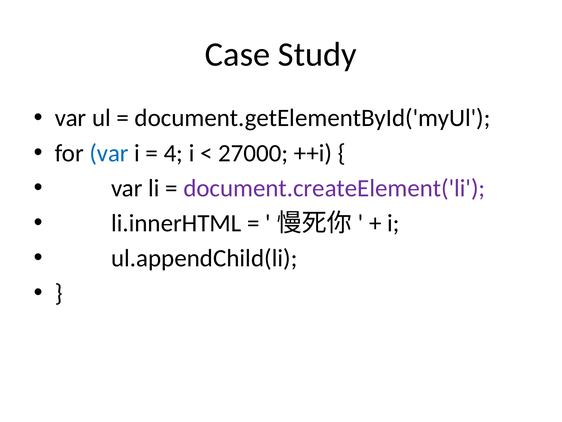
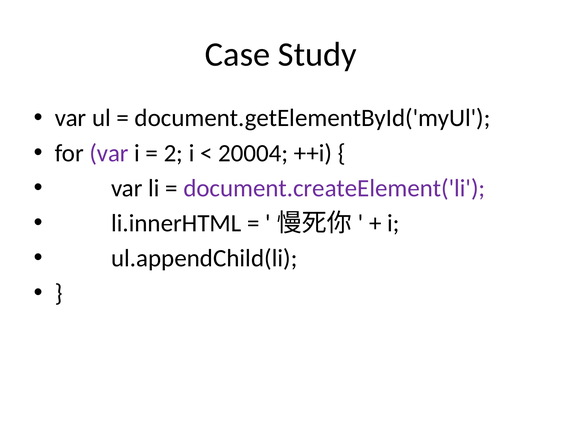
var at (109, 153) colour: blue -> purple
4: 4 -> 2
27000: 27000 -> 20004
